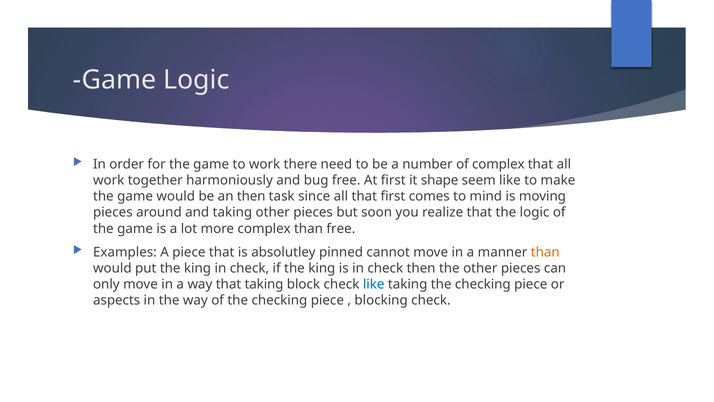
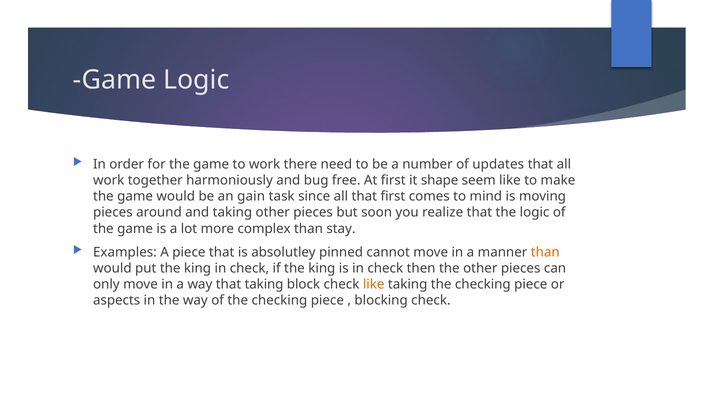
of complex: complex -> updates
an then: then -> gain
than free: free -> stay
like at (374, 284) colour: blue -> orange
